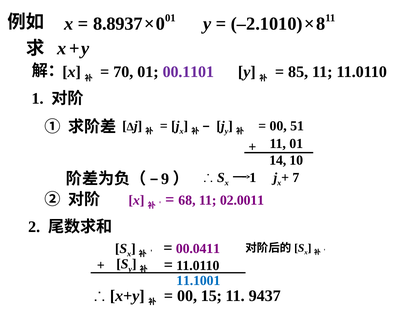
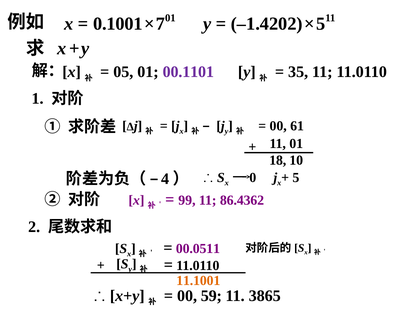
8.8937: 8.8937 -> 0.1001
0: 0 -> 7
–2.1010: –2.1010 -> –1.4202
8 at (321, 24): 8 -> 5
70: 70 -> 05
85: 85 -> 35
51: 51 -> 61
14: 14 -> 18
x 1: 1 -> 0
7 at (296, 178): 7 -> 5
9: 9 -> 4
68: 68 -> 99
02.0011: 02.0011 -> 86.4362
00.0411: 00.0411 -> 00.0511
11.1001 colour: blue -> orange
15: 15 -> 59
9437: 9437 -> 3865
